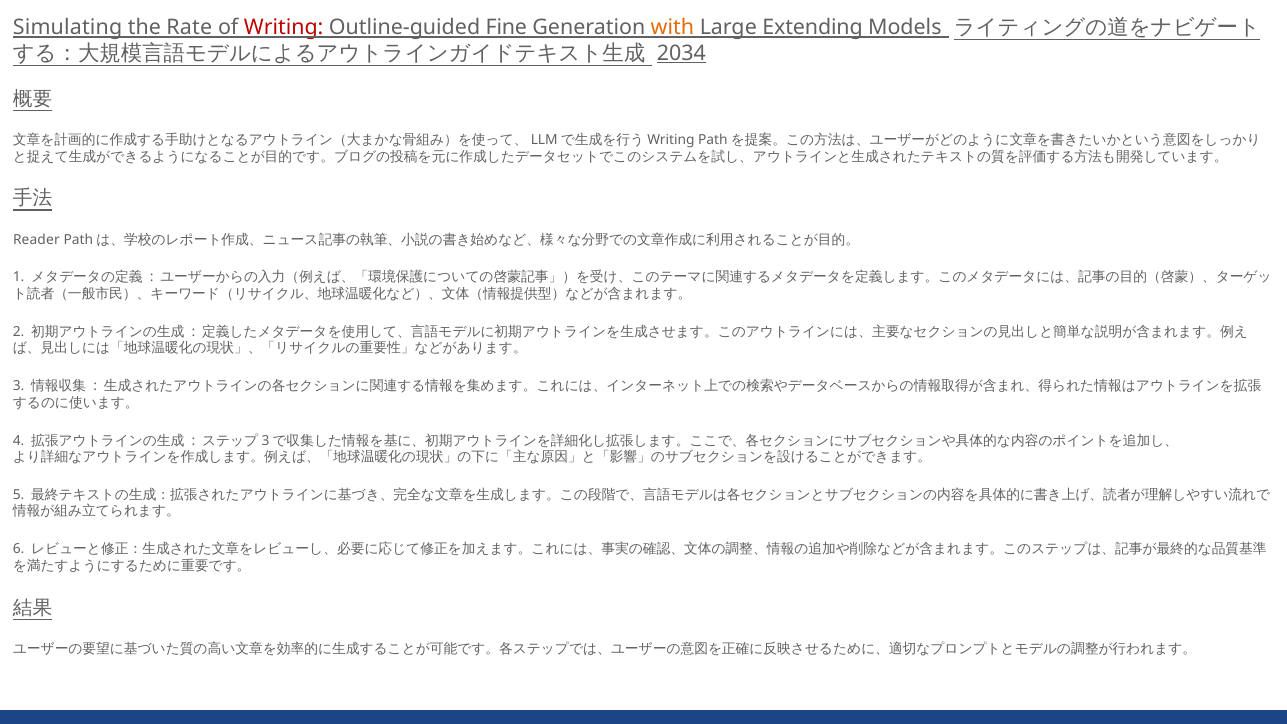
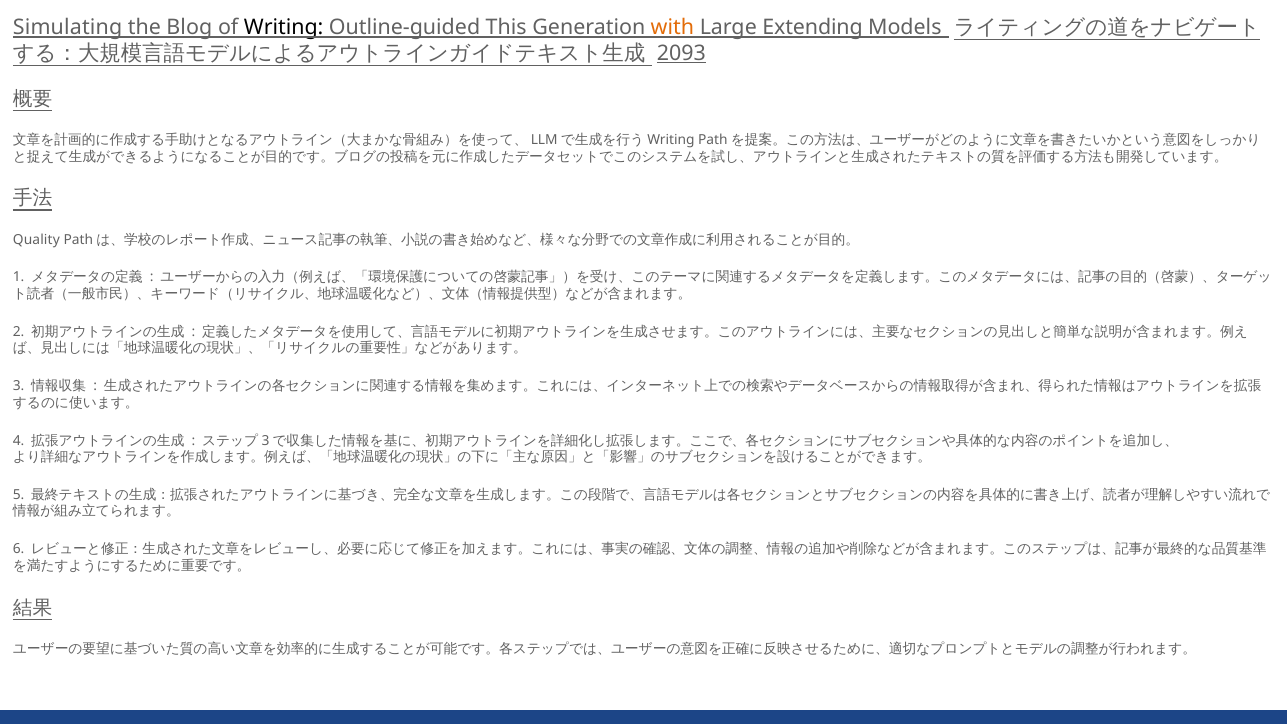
Rate: Rate -> Blog
Writing colour: red -> black
Fine: Fine -> This
2034: 2034 -> 2093
Reader: Reader -> Quality
